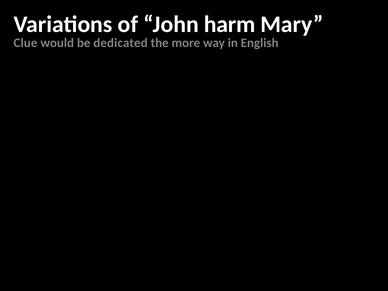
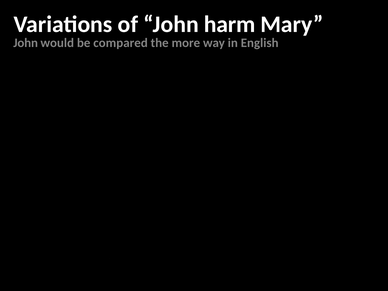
Clue at (25, 43): Clue -> John
dedicated: dedicated -> compared
